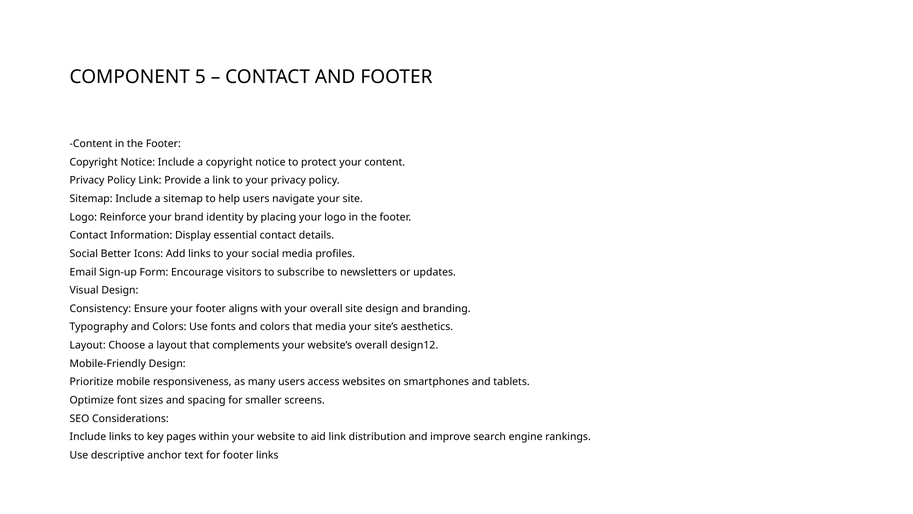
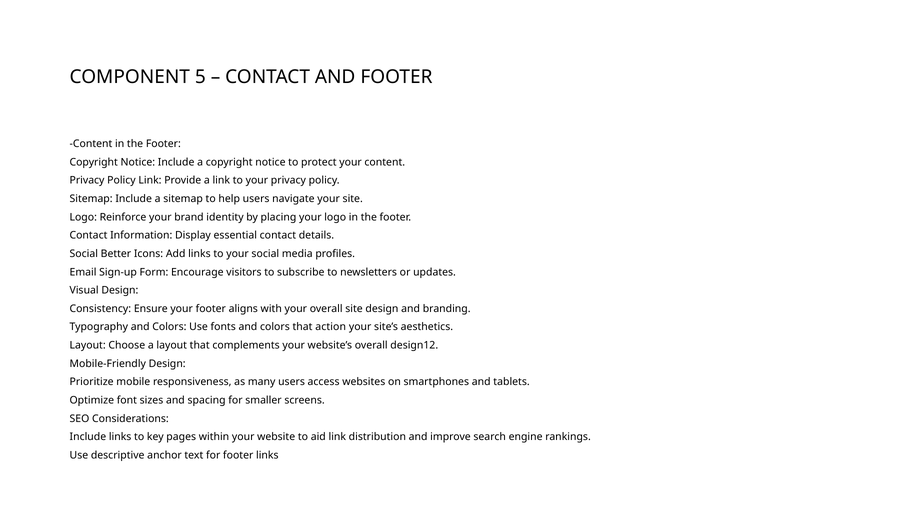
that media: media -> action
